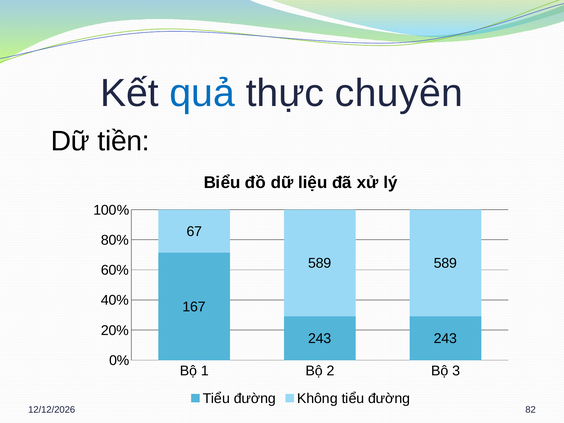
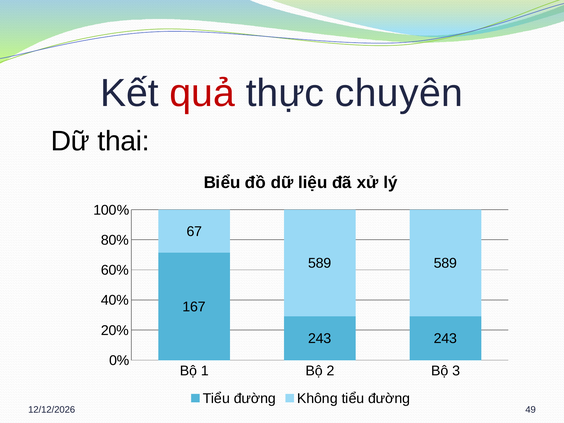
quả colour: blue -> red
tiền: tiền -> thai
82: 82 -> 49
